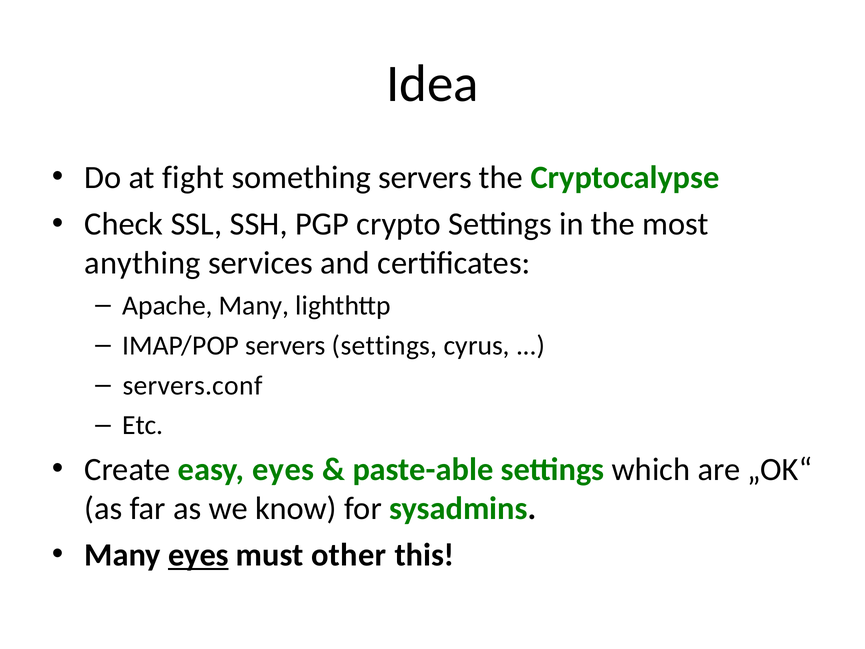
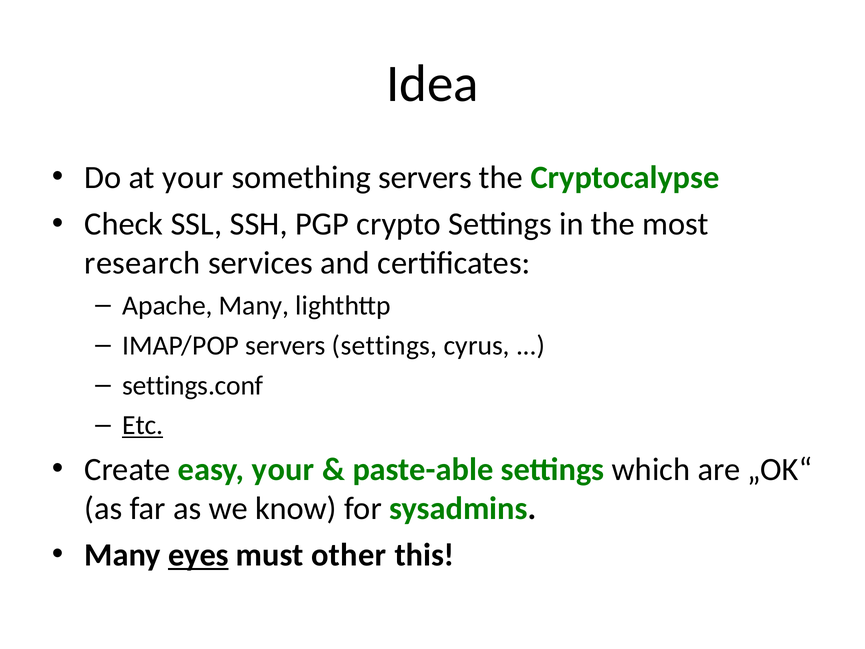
at fight: fight -> your
anything: anything -> research
servers.conf: servers.conf -> settings.conf
Etc underline: none -> present
easy eyes: eyes -> your
